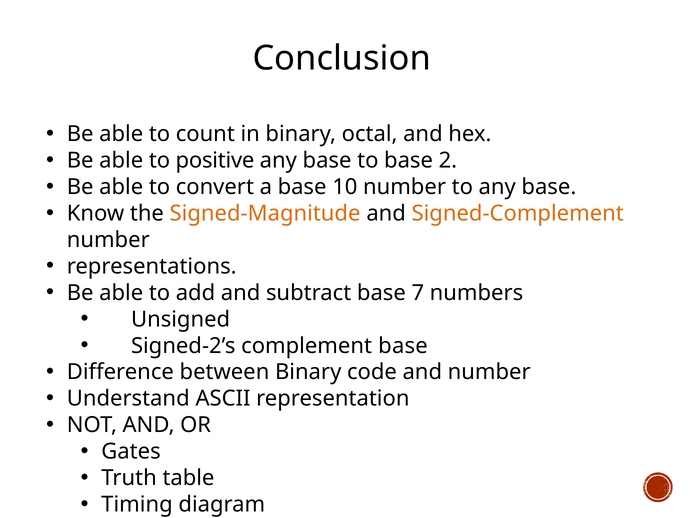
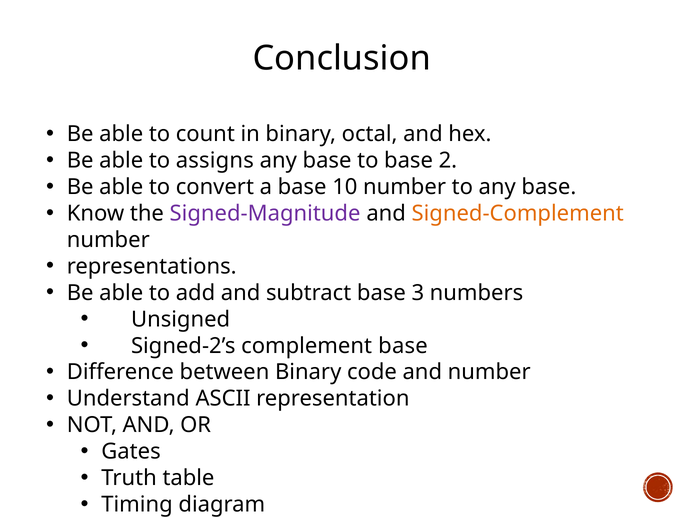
positive: positive -> assigns
Signed-Magnitude colour: orange -> purple
7: 7 -> 3
